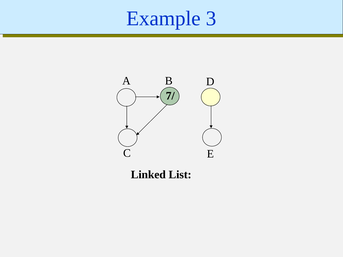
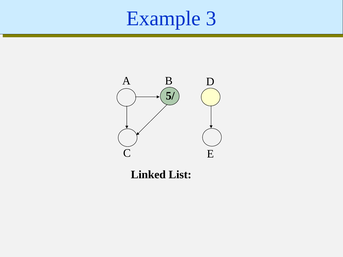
7/: 7/ -> 5/
